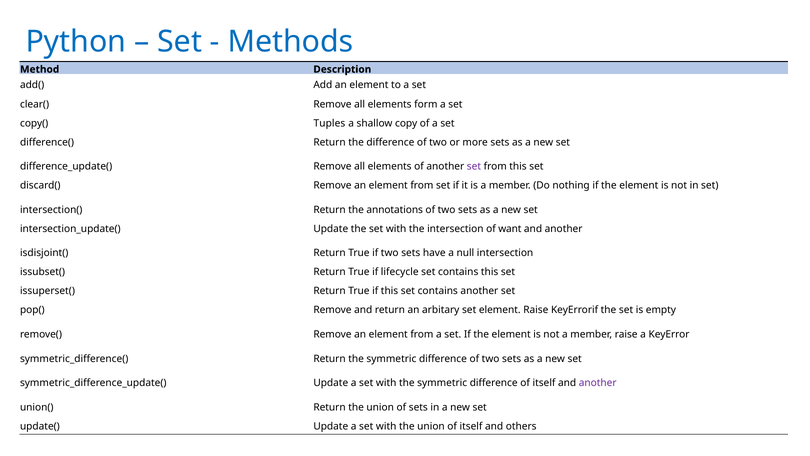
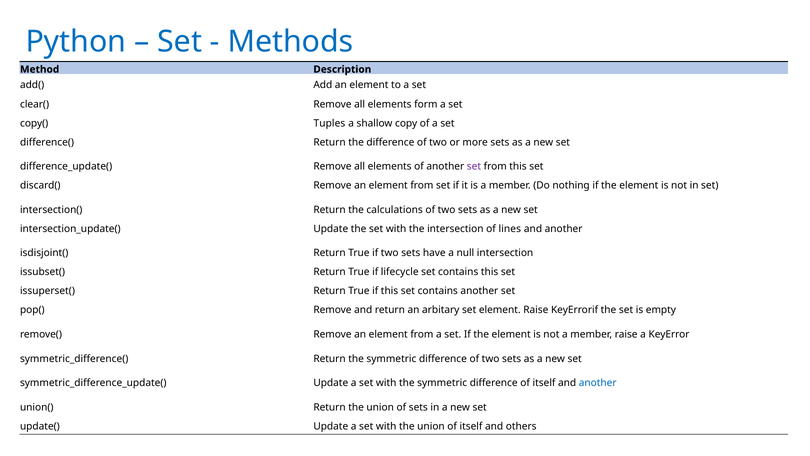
annotations: annotations -> calculations
want: want -> lines
another at (598, 383) colour: purple -> blue
